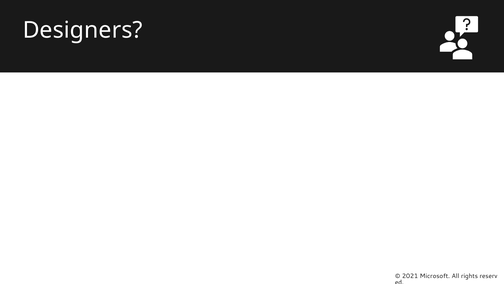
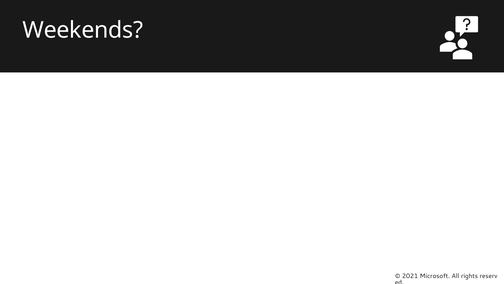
Designers: Designers -> Weekends
